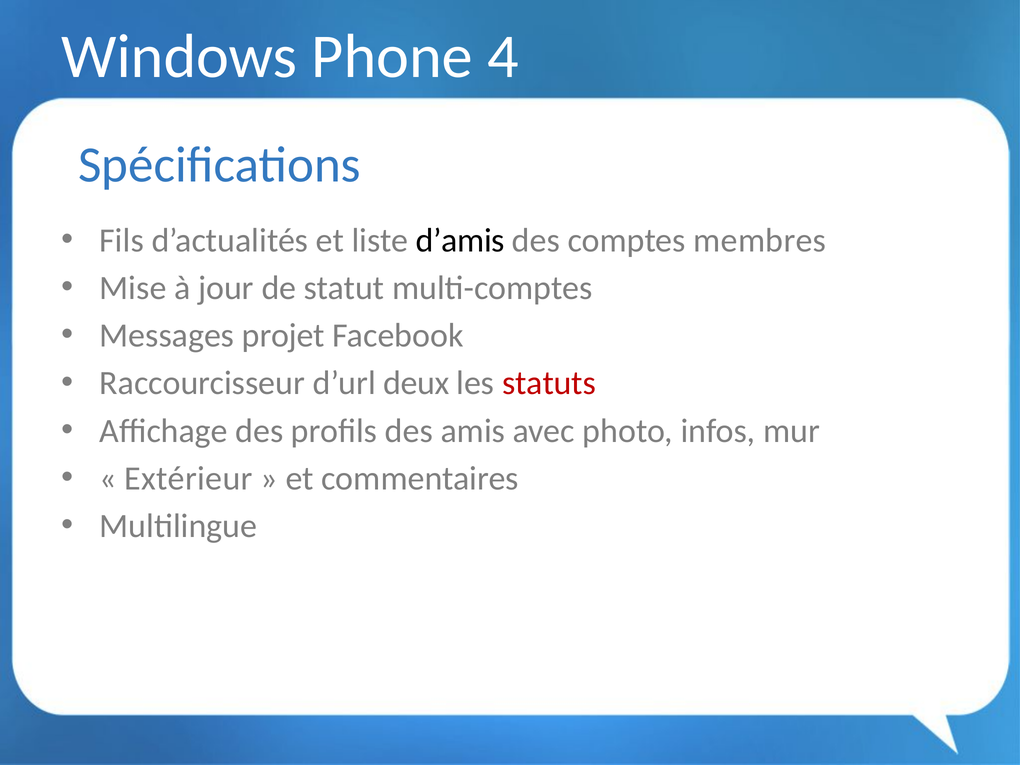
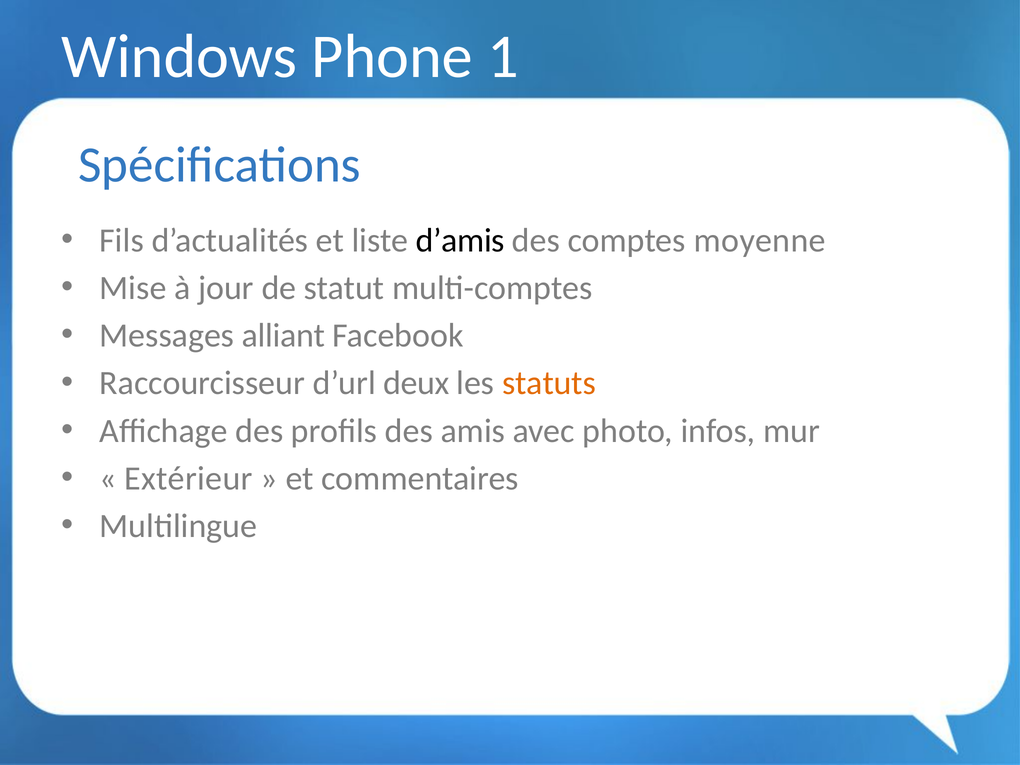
4: 4 -> 1
membres: membres -> moyenne
projet: projet -> alliant
statuts colour: red -> orange
